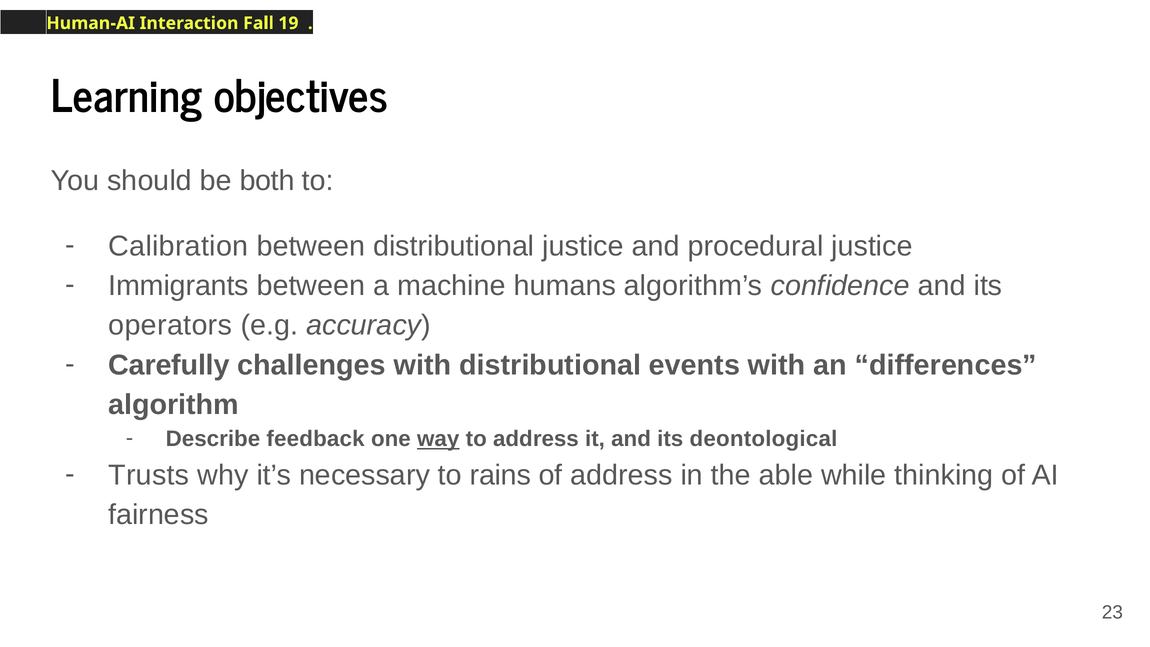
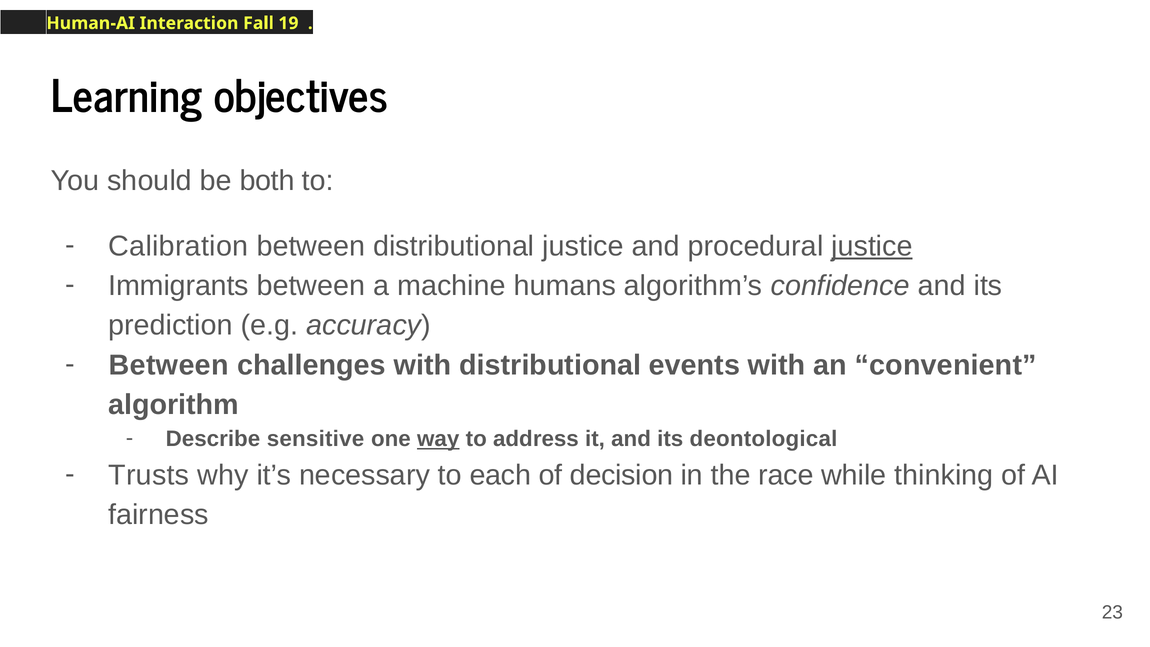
justice at (872, 246) underline: none -> present
operators: operators -> prediction
Carefully at (169, 365): Carefully -> Between
differences: differences -> convenient
feedback: feedback -> sensitive
rains: rains -> each
of address: address -> decision
able: able -> race
